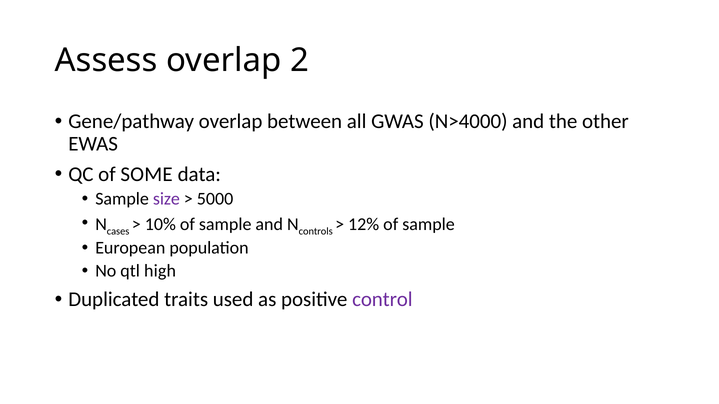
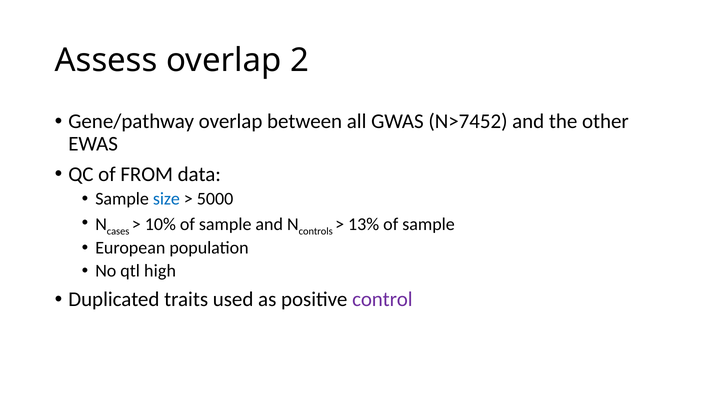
N>4000: N>4000 -> N>7452
SOME: SOME -> FROM
size colour: purple -> blue
12%: 12% -> 13%
